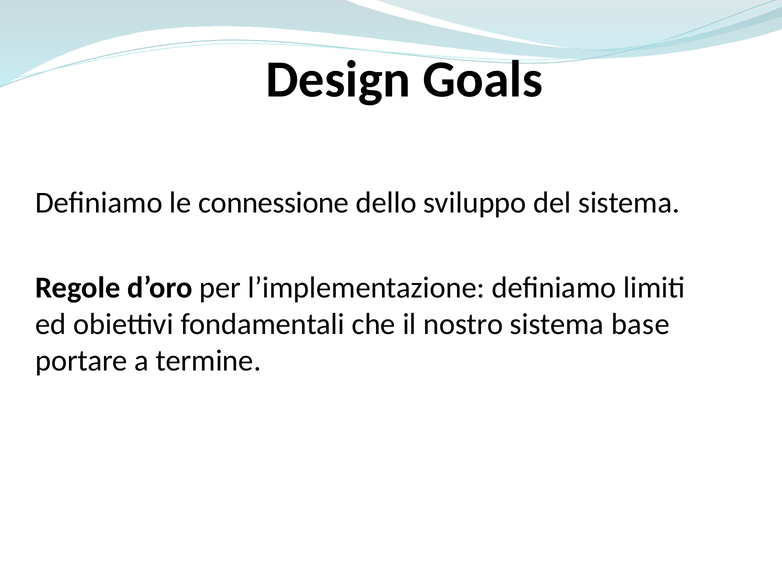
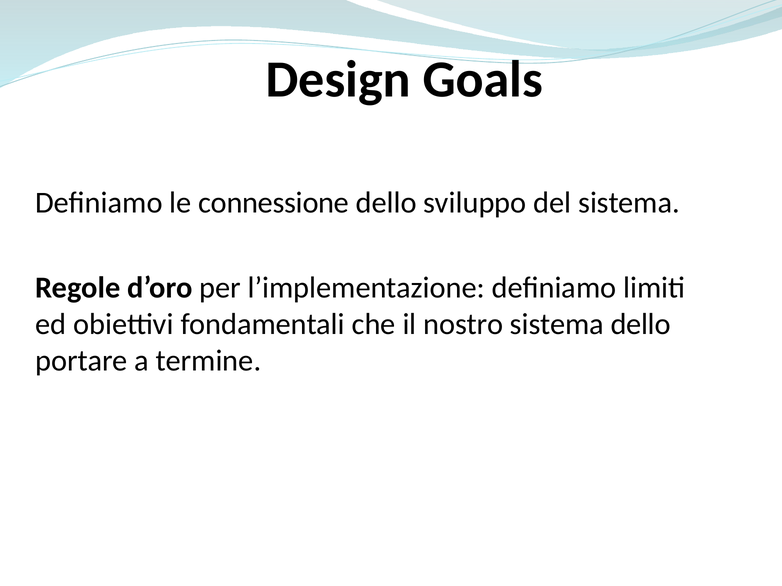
sistema base: base -> dello
